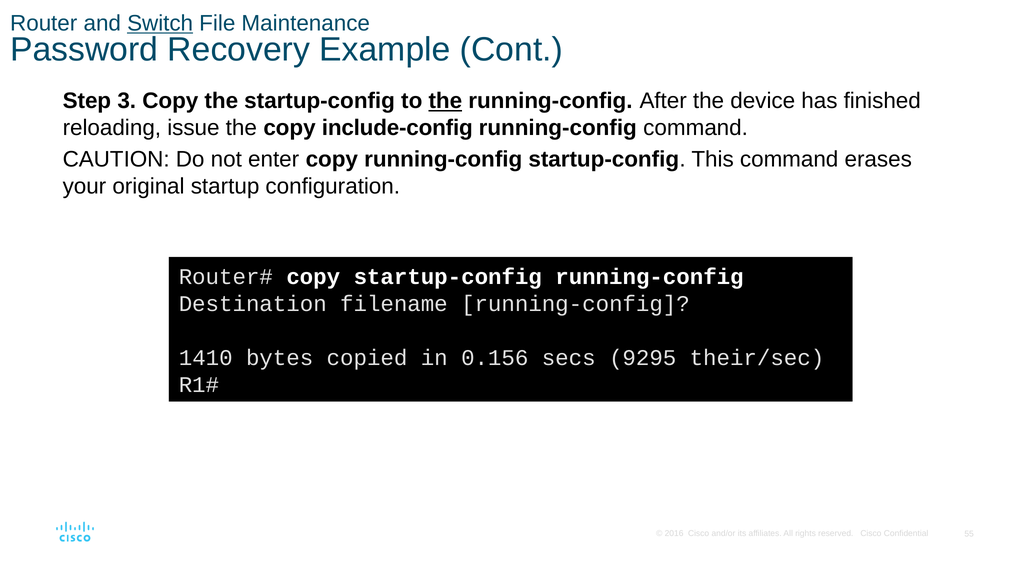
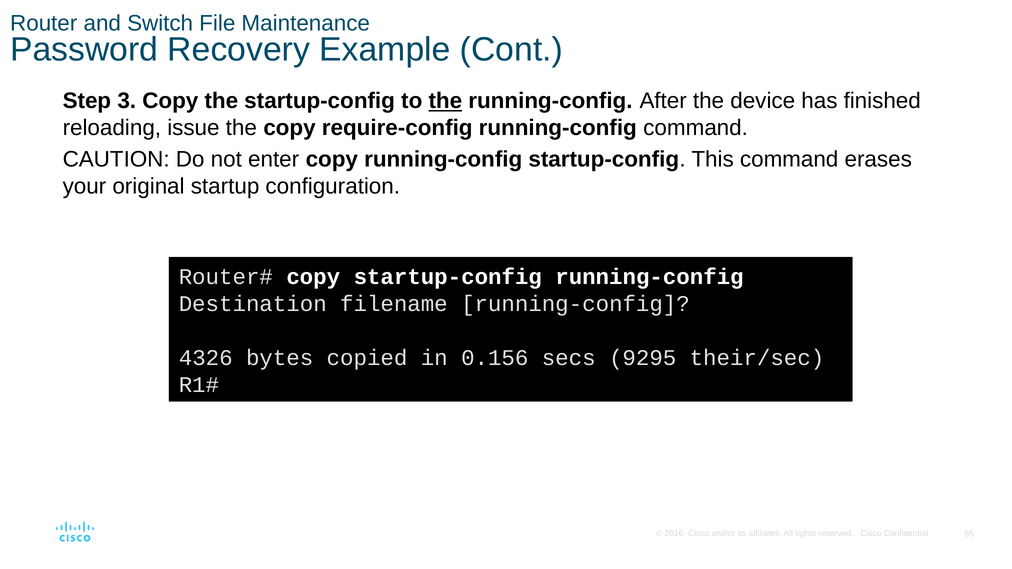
Switch underline: present -> none
include-config: include-config -> require-config
1410: 1410 -> 4326
